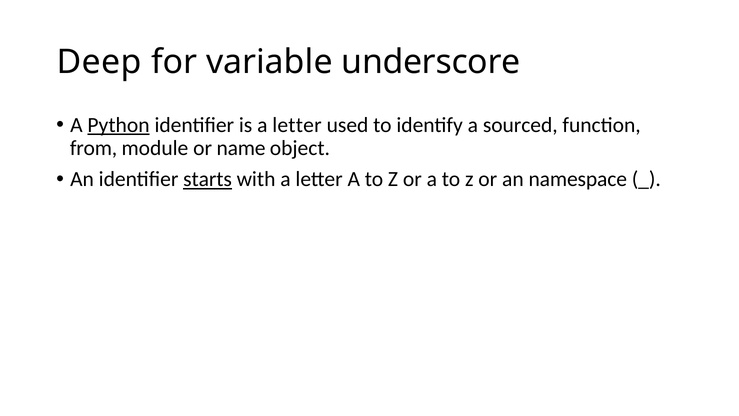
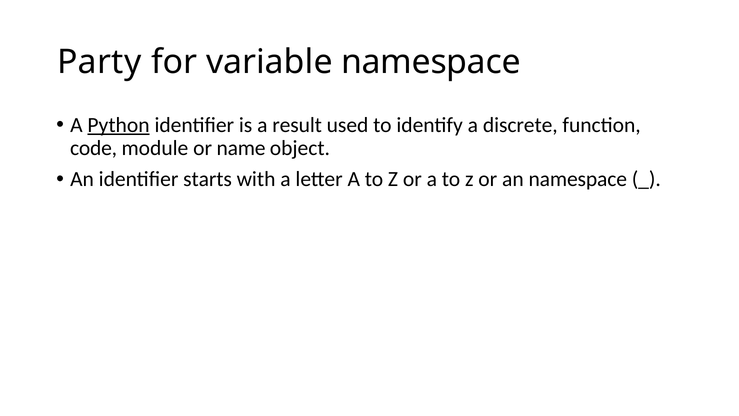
Deep: Deep -> Party
variable underscore: underscore -> namespace
is a letter: letter -> result
sourced: sourced -> discrete
from: from -> code
starts underline: present -> none
